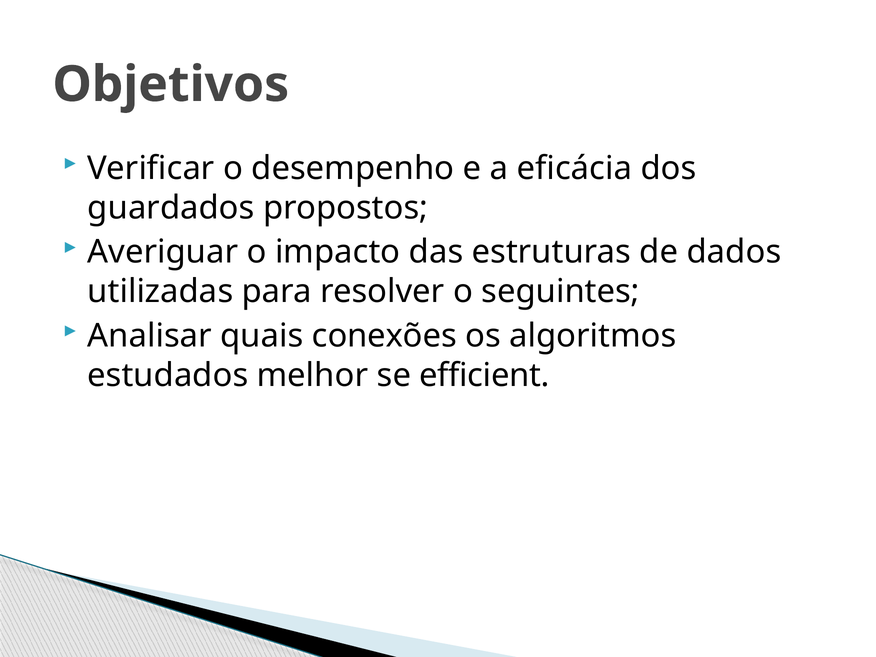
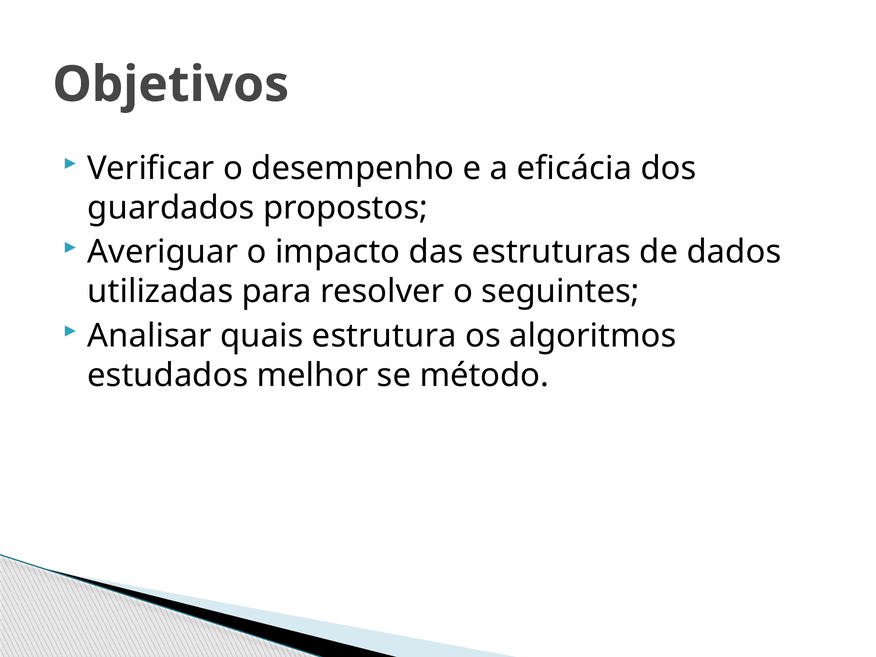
conexões: conexões -> estrutura
efficient: efficient -> método
